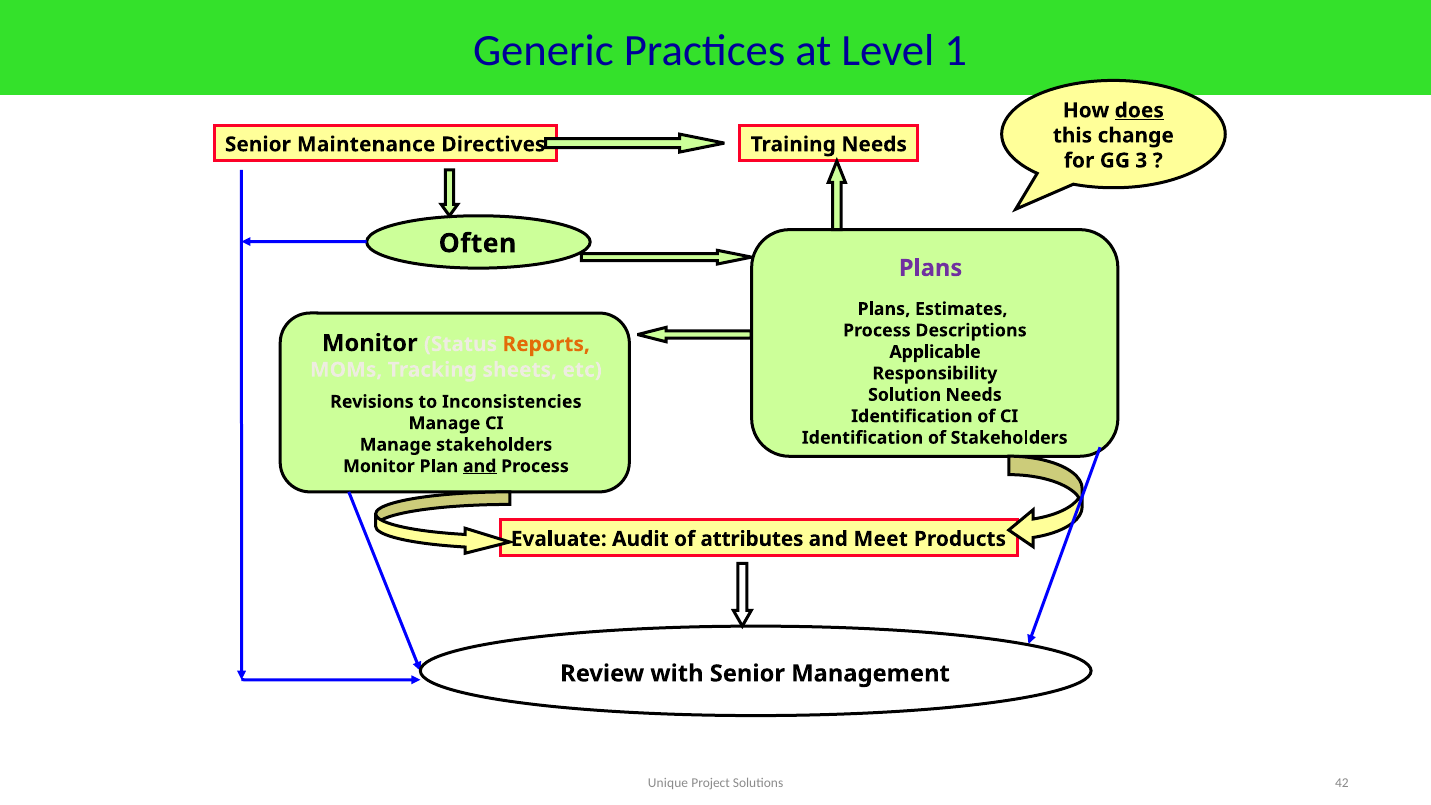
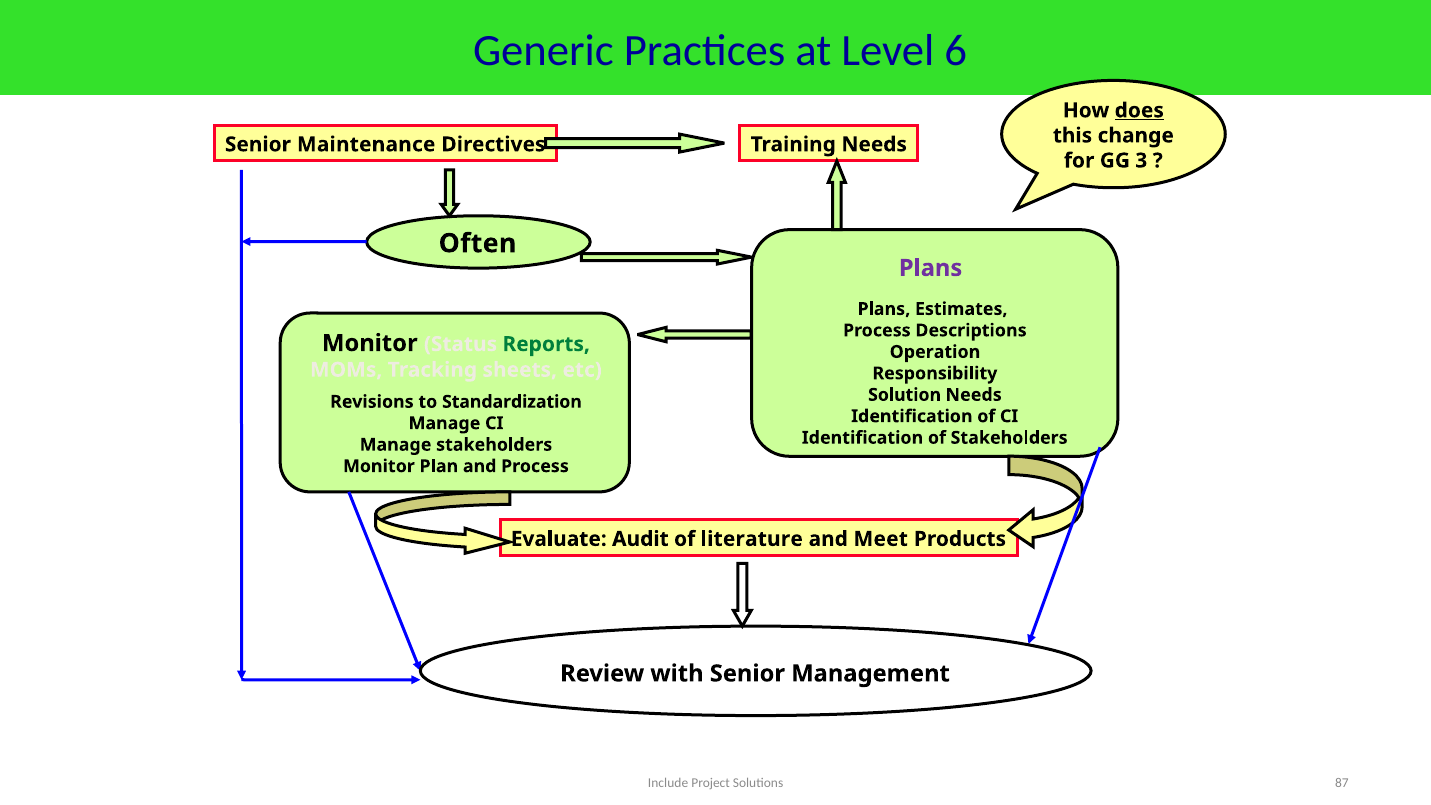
1: 1 -> 6
Reports colour: orange -> green
Applicable: Applicable -> Operation
Inconsistencies: Inconsistencies -> Standardization
and at (480, 466) underline: present -> none
attributes: attributes -> literature
Unique: Unique -> Include
42: 42 -> 87
